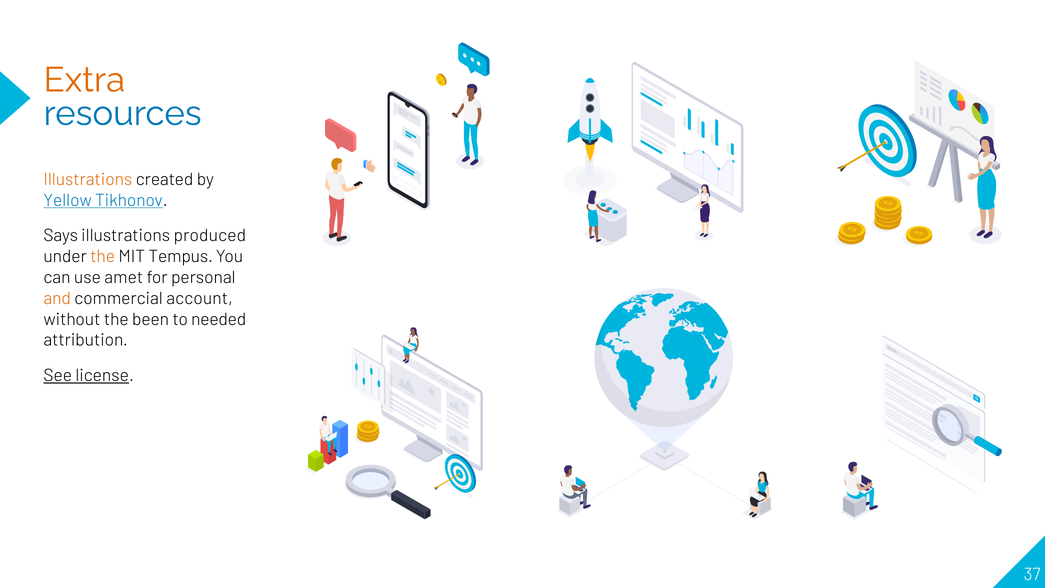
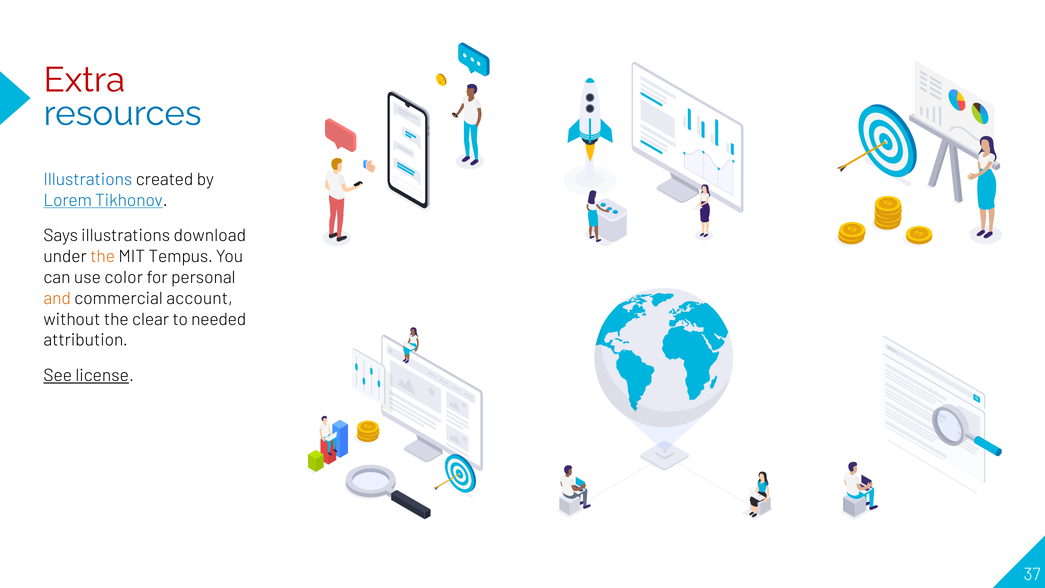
Extra colour: orange -> red
Illustrations at (88, 179) colour: orange -> blue
Yellow: Yellow -> Lorem
produced: produced -> download
amet: amet -> color
been: been -> clear
